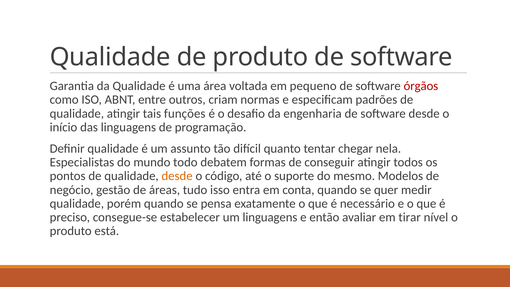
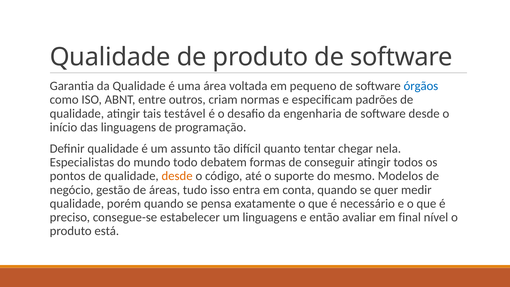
órgãos colour: red -> blue
funções: funções -> testável
tirar: tirar -> final
